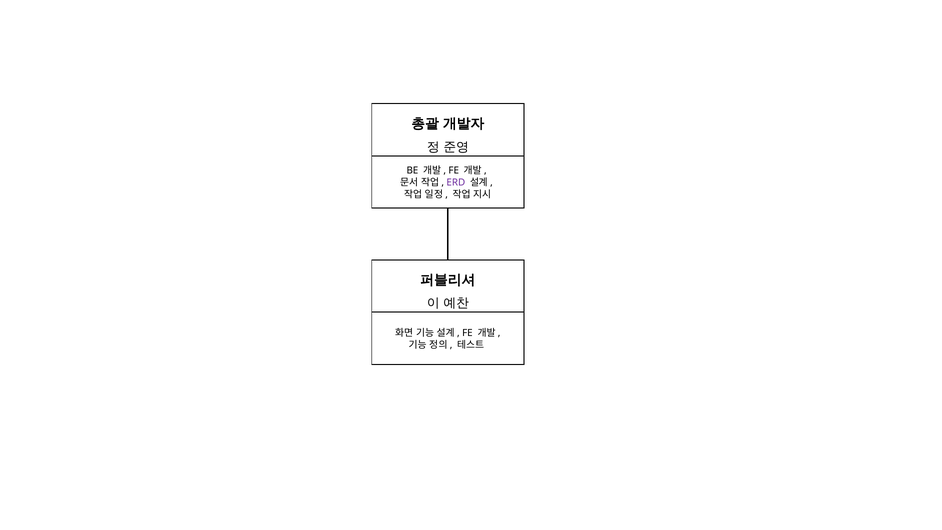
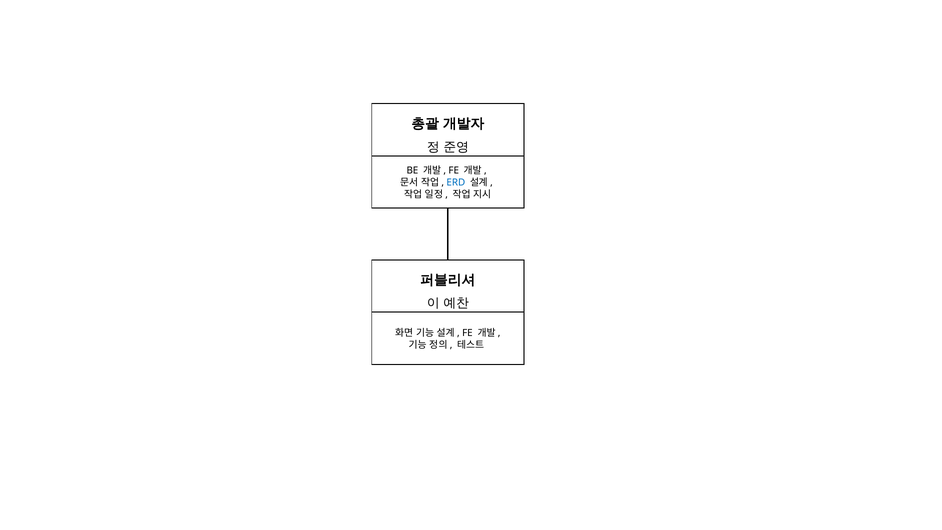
ERD colour: purple -> blue
